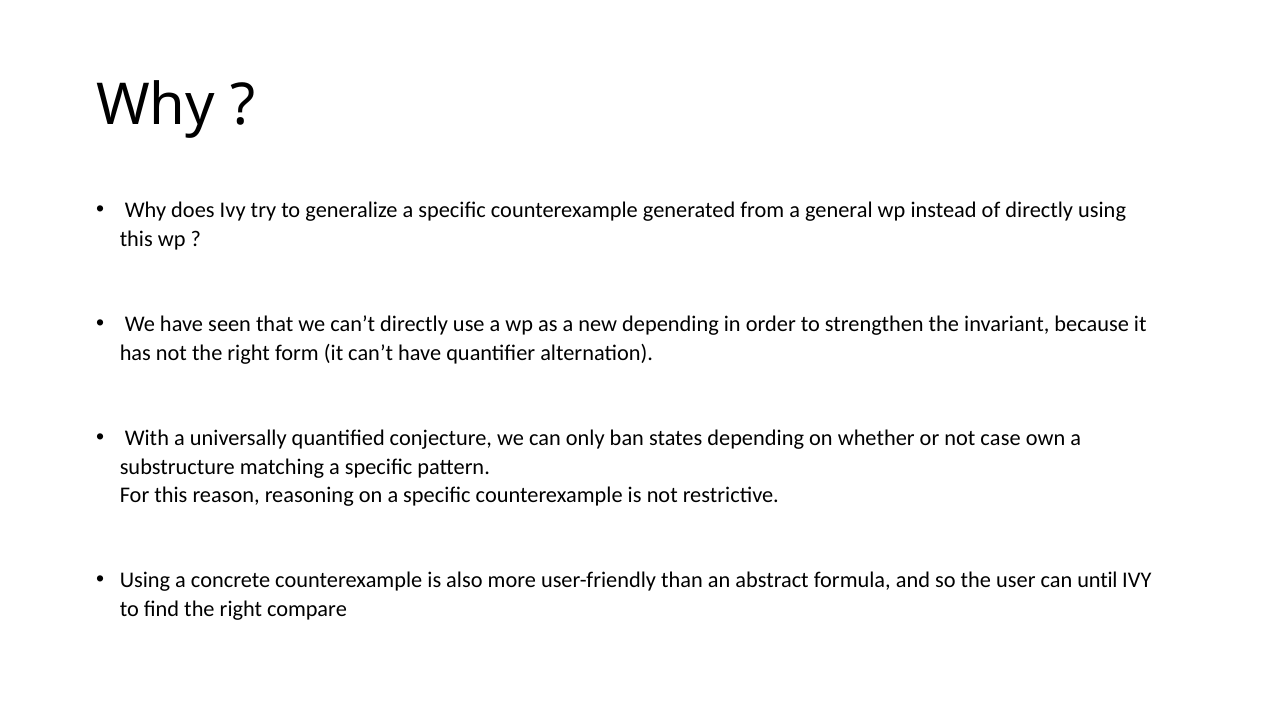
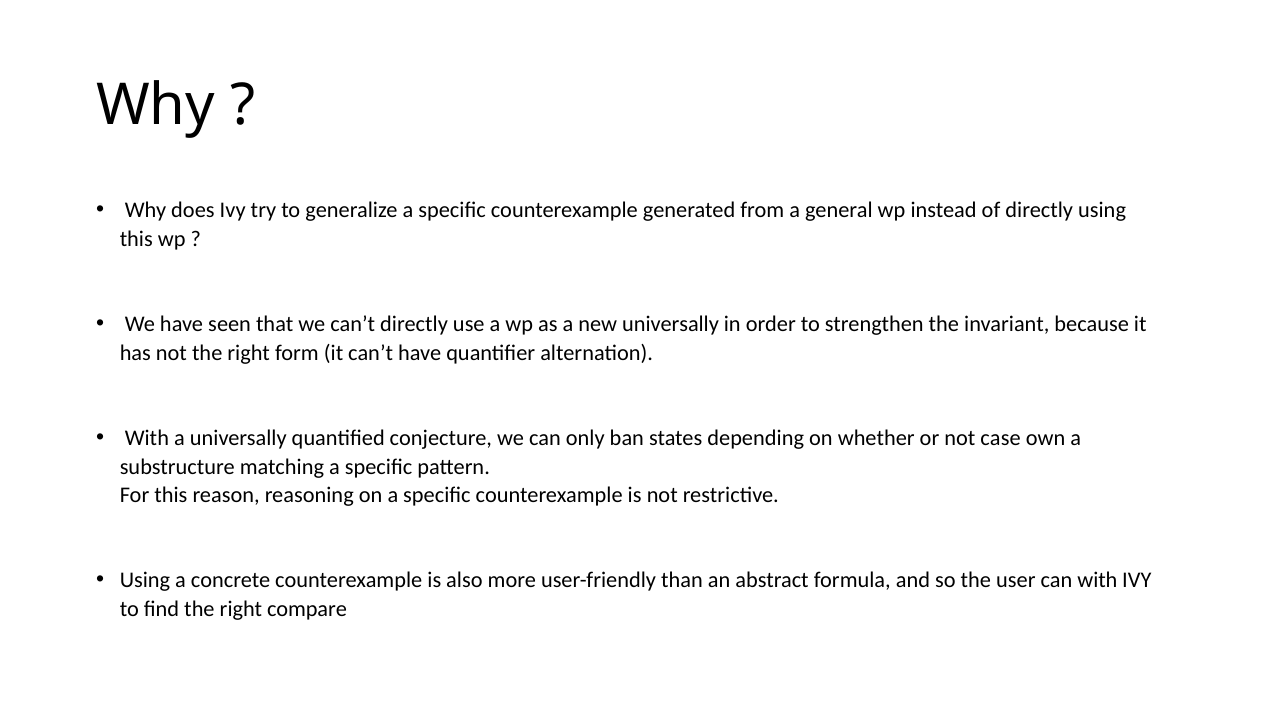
new depending: depending -> universally
can until: until -> with
